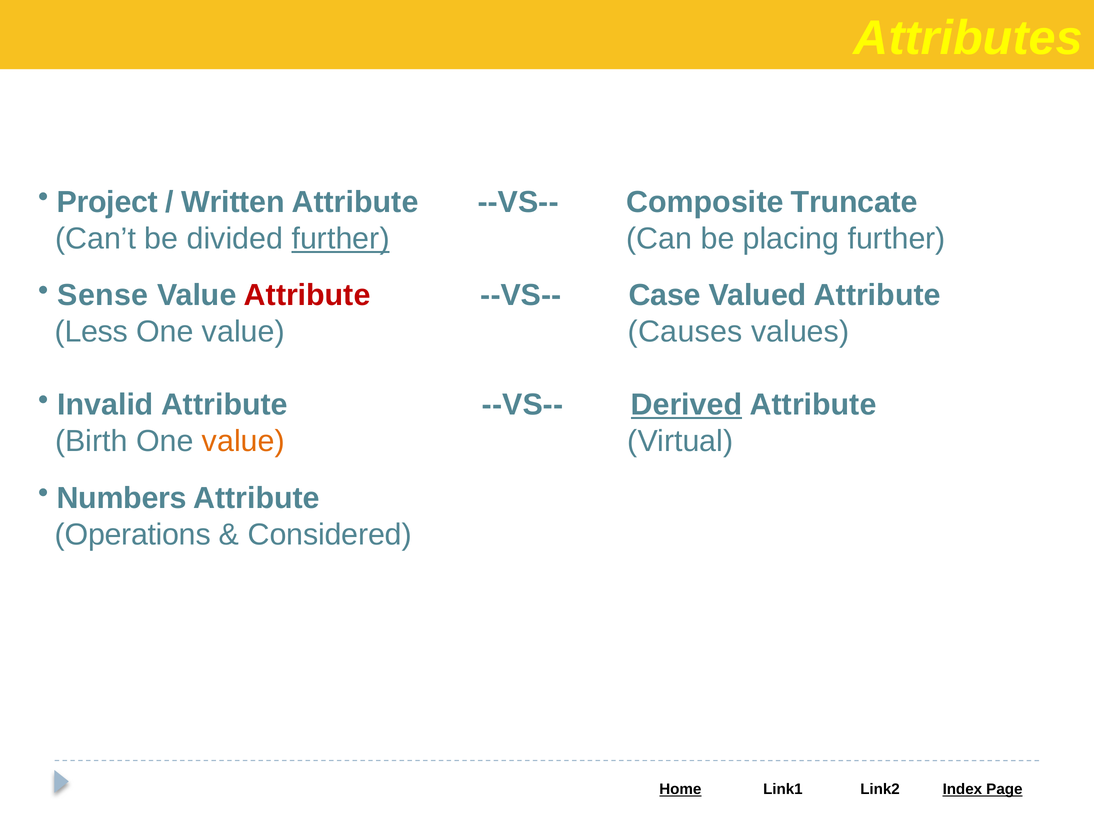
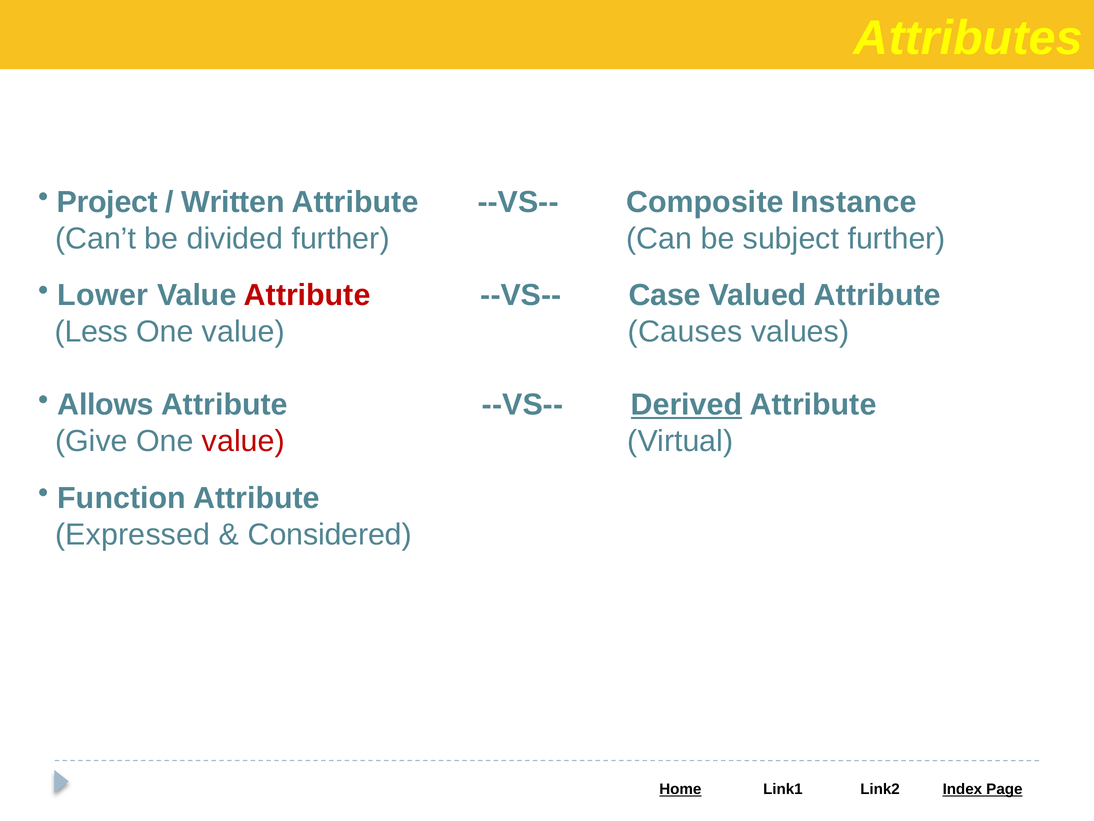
Truncate: Truncate -> Instance
further at (341, 239) underline: present -> none
placing: placing -> subject
Sense: Sense -> Lower
Invalid: Invalid -> Allows
Birth: Birth -> Give
value at (243, 441) colour: orange -> red
Numbers: Numbers -> Function
Operations: Operations -> Expressed
